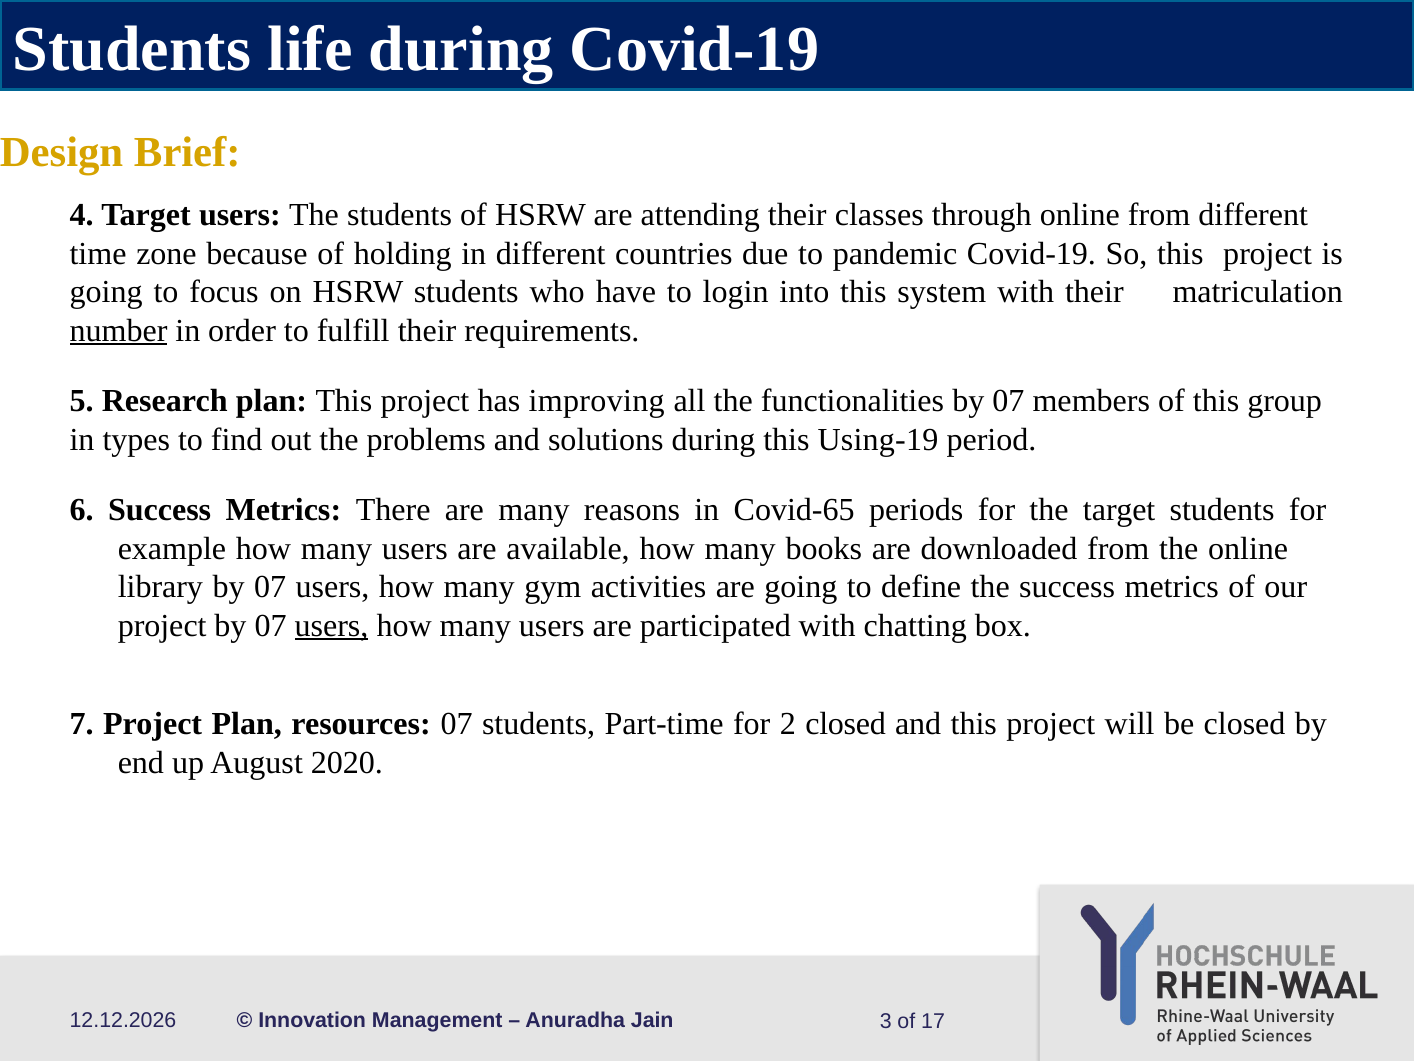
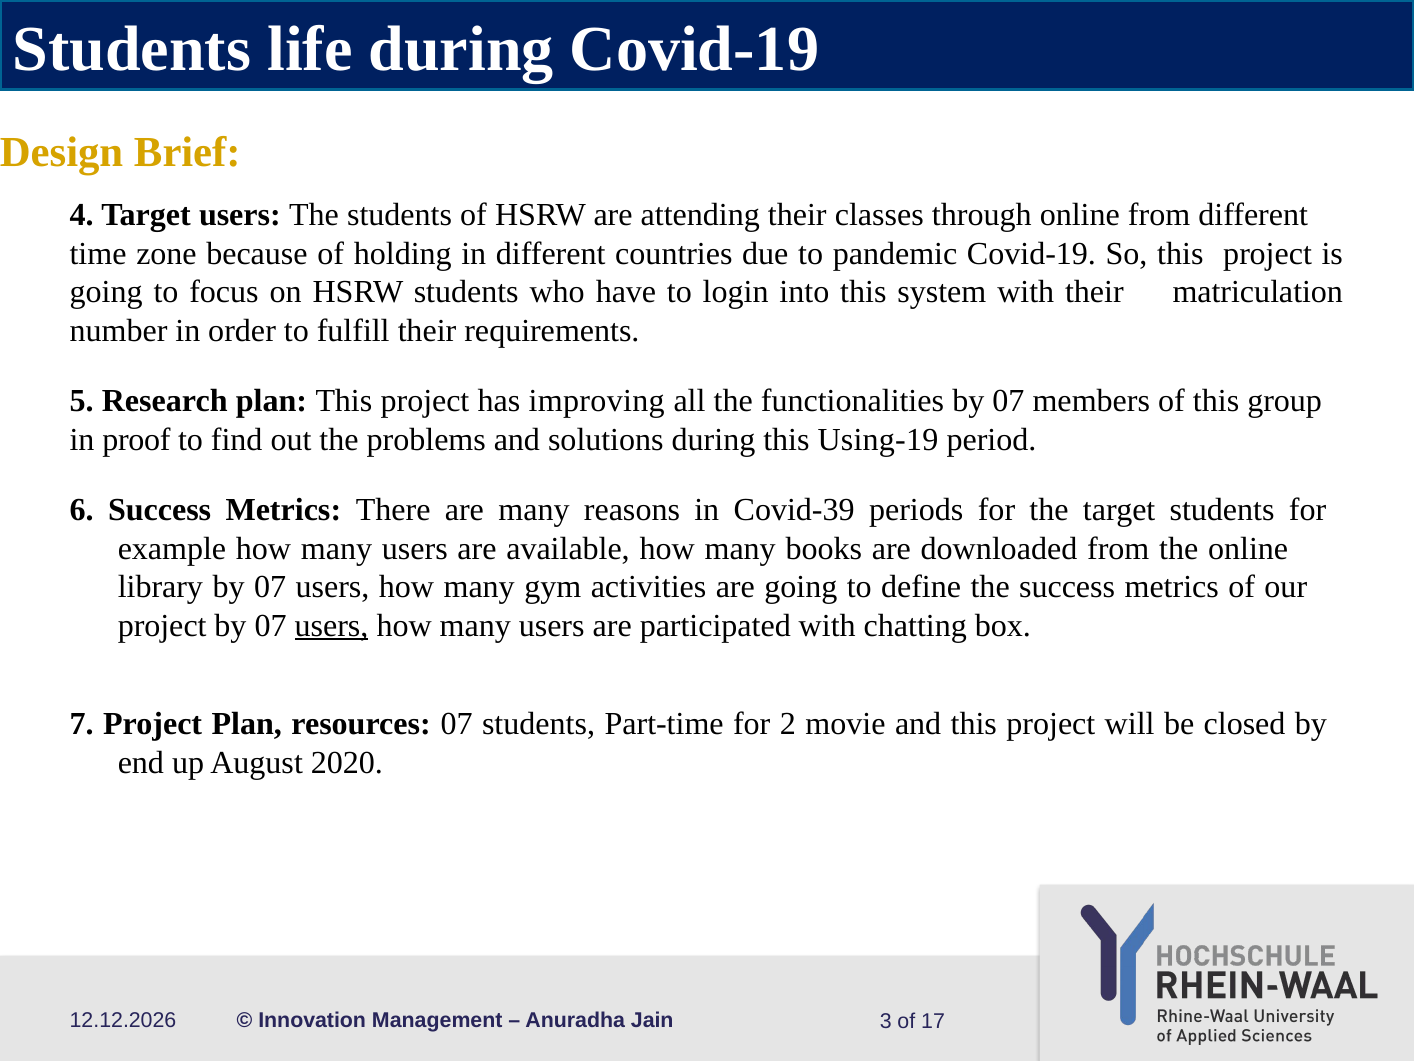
number underline: present -> none
types: types -> proof
Covid-65: Covid-65 -> Covid-39
2 closed: closed -> movie
